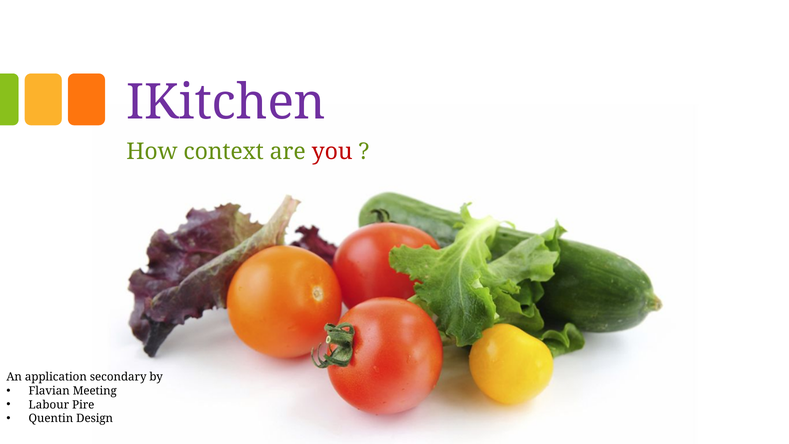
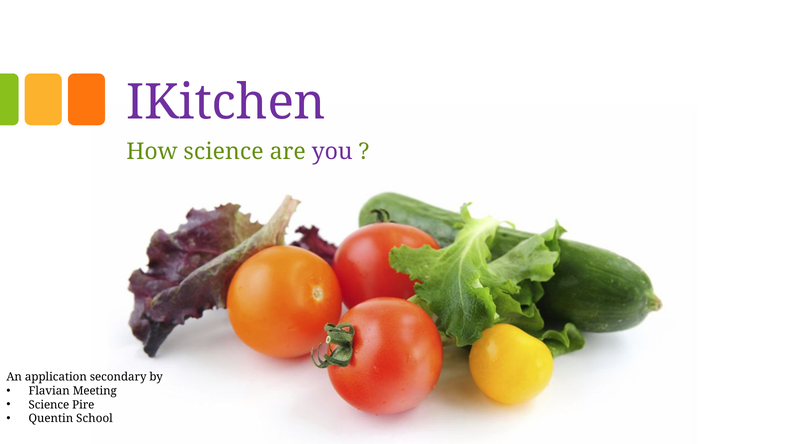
How context: context -> science
you colour: red -> purple
Labour at (49, 405): Labour -> Science
Design: Design -> School
